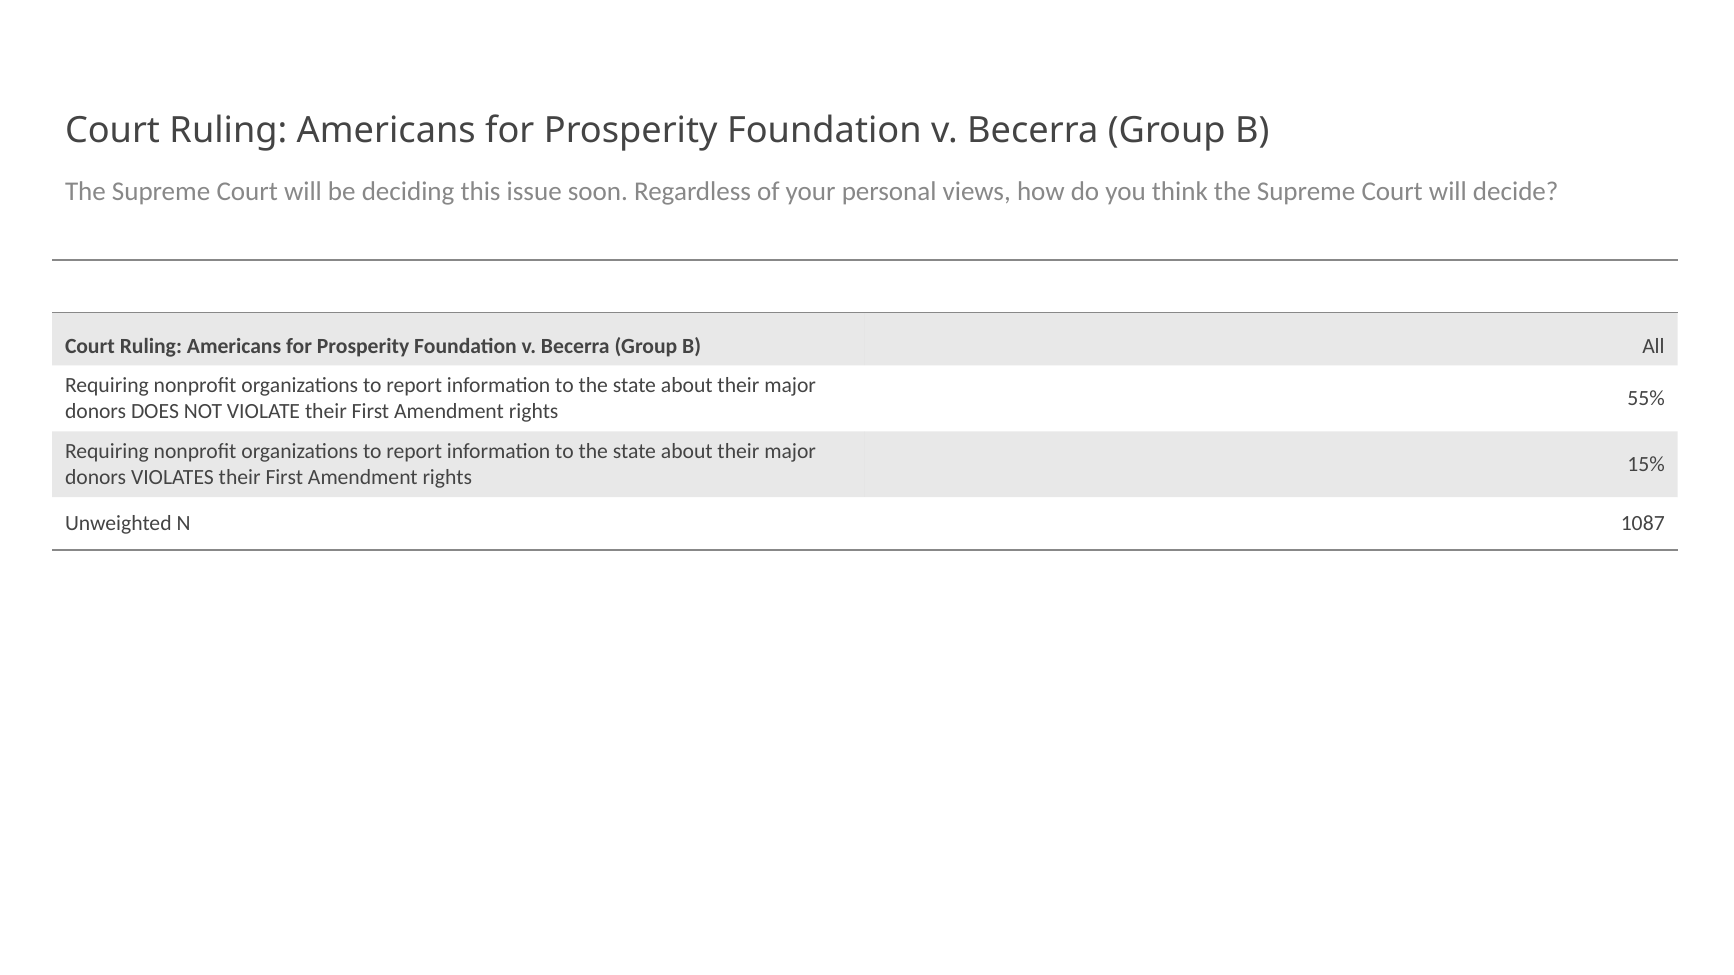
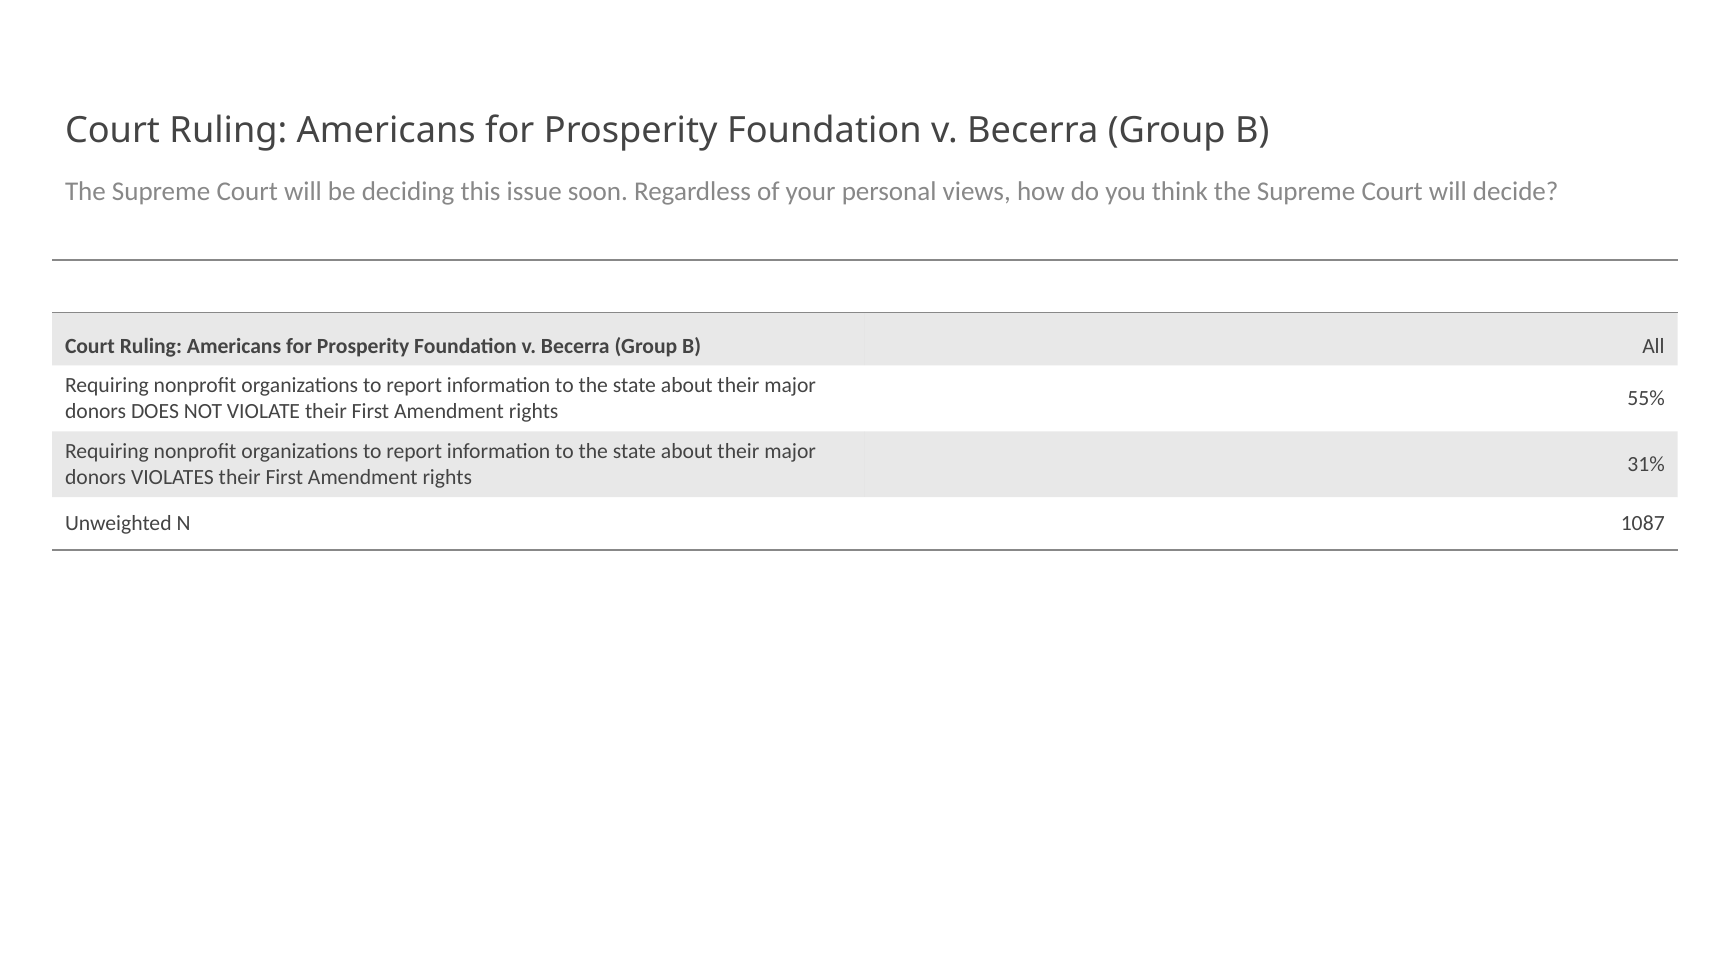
15%: 15% -> 31%
